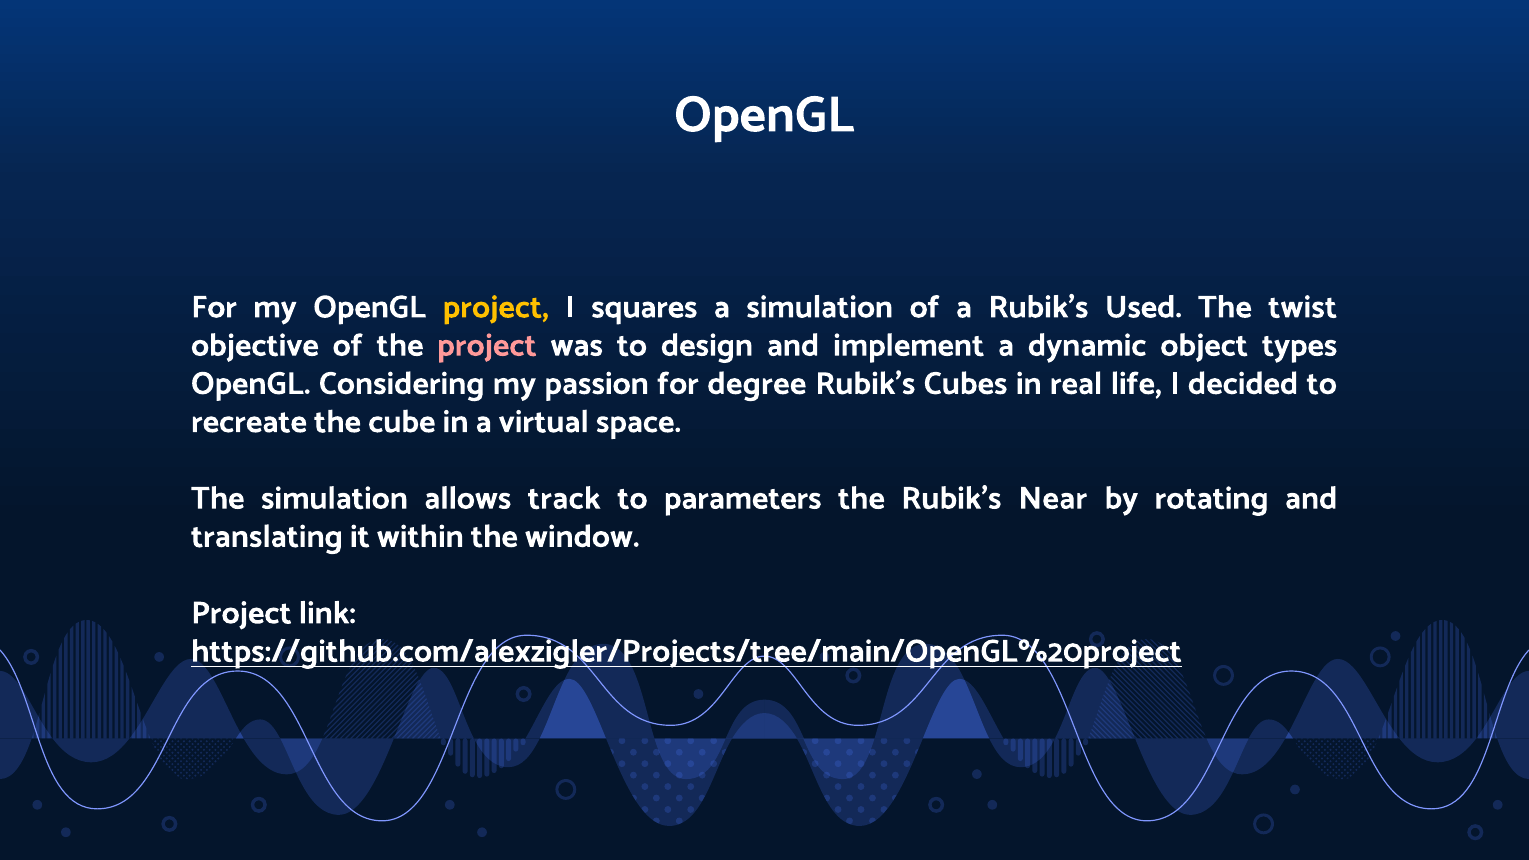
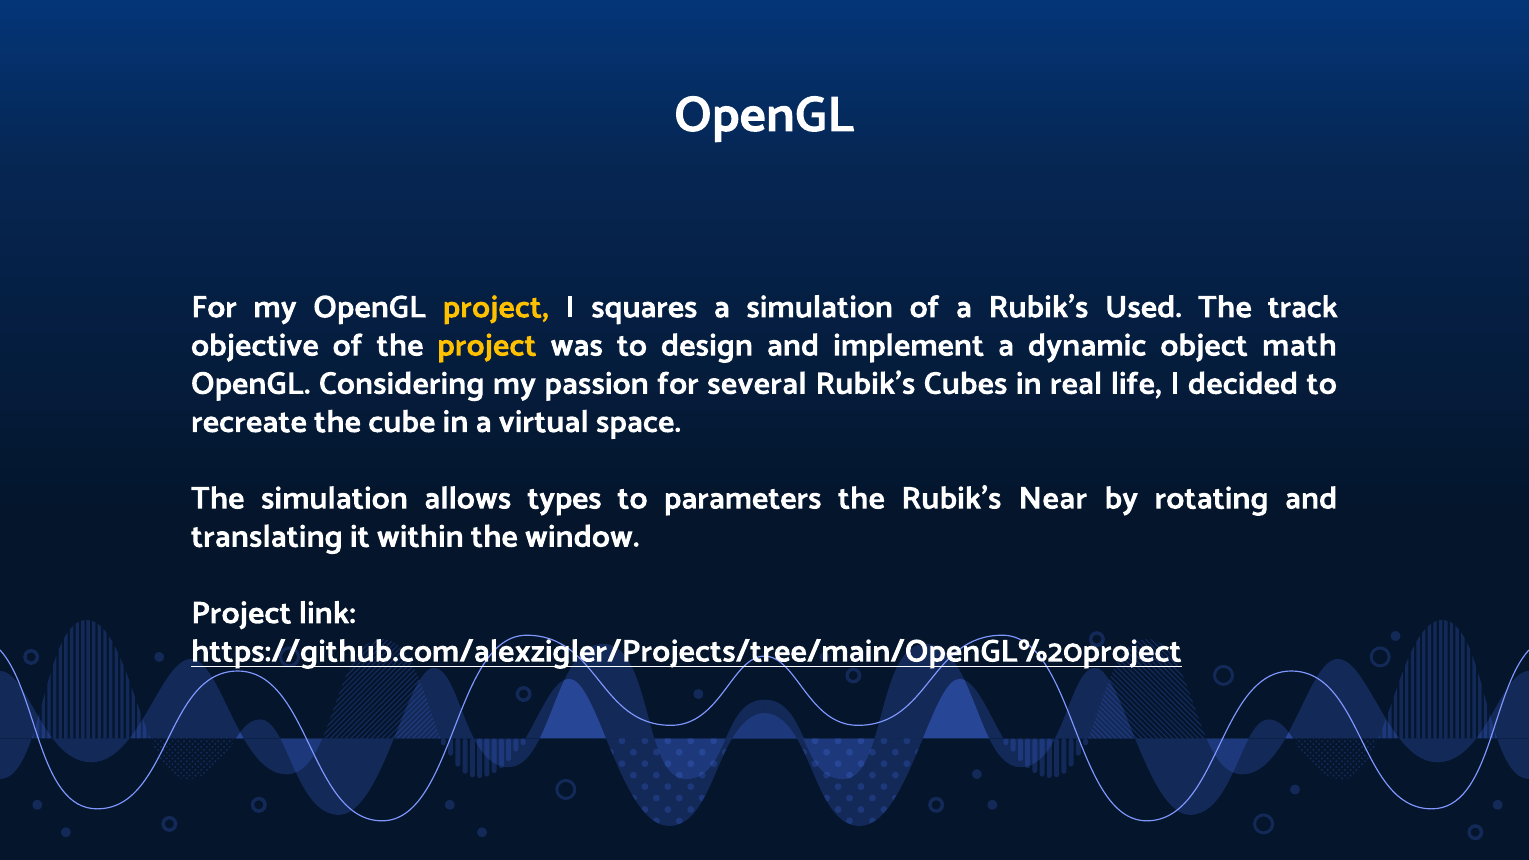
twist: twist -> track
project at (487, 345) colour: pink -> yellow
types: types -> math
degree: degree -> several
track: track -> types
